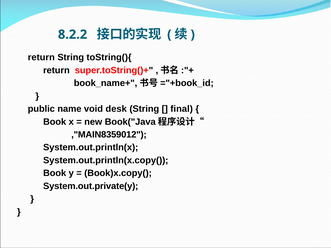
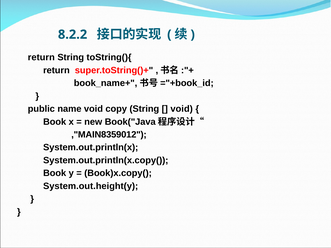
desk: desk -> copy
final at (182, 109): final -> void
System.out.private(y: System.out.private(y -> System.out.height(y
